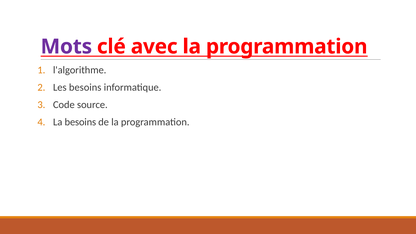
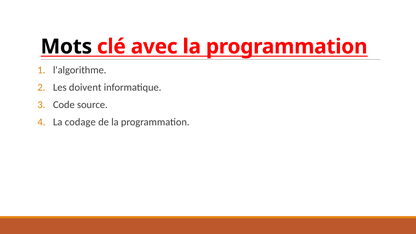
Mots colour: purple -> black
Les besoins: besoins -> doivent
La besoins: besoins -> codage
